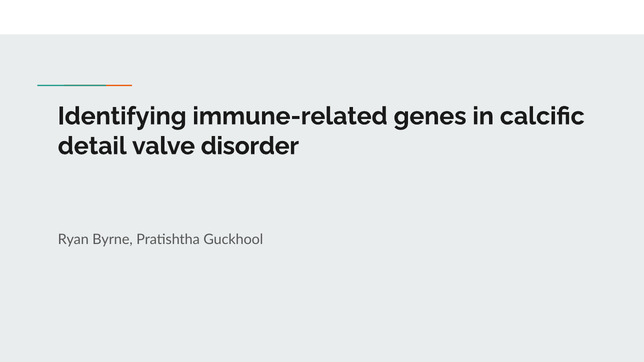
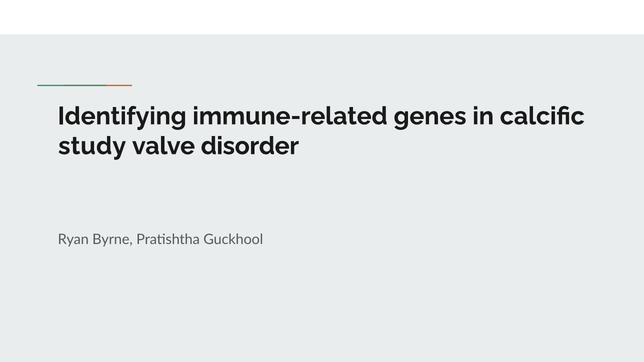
detail: detail -> study
